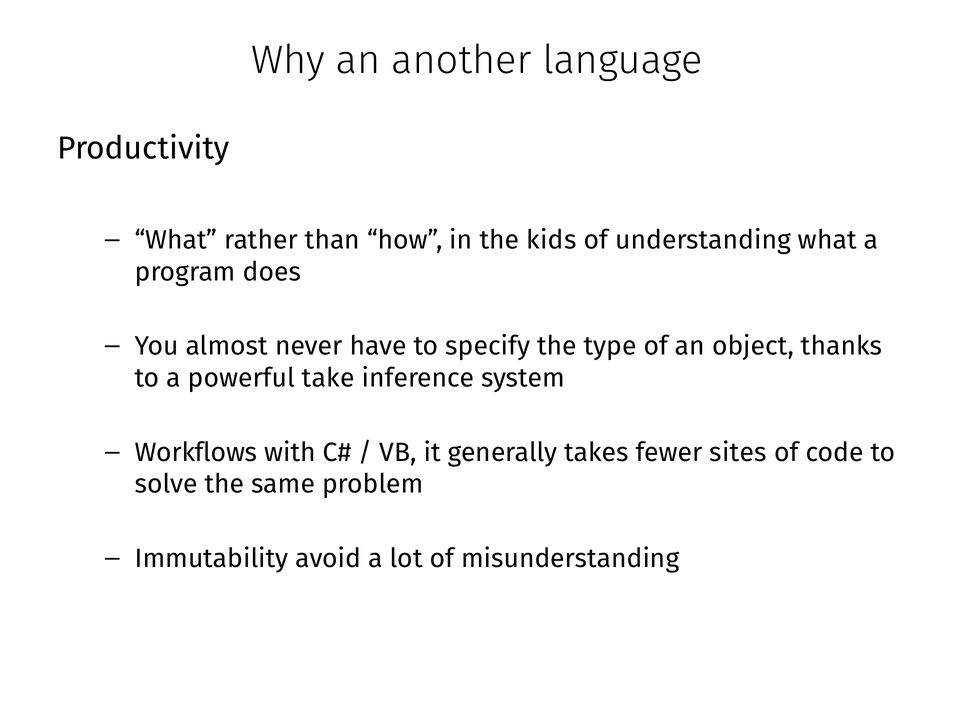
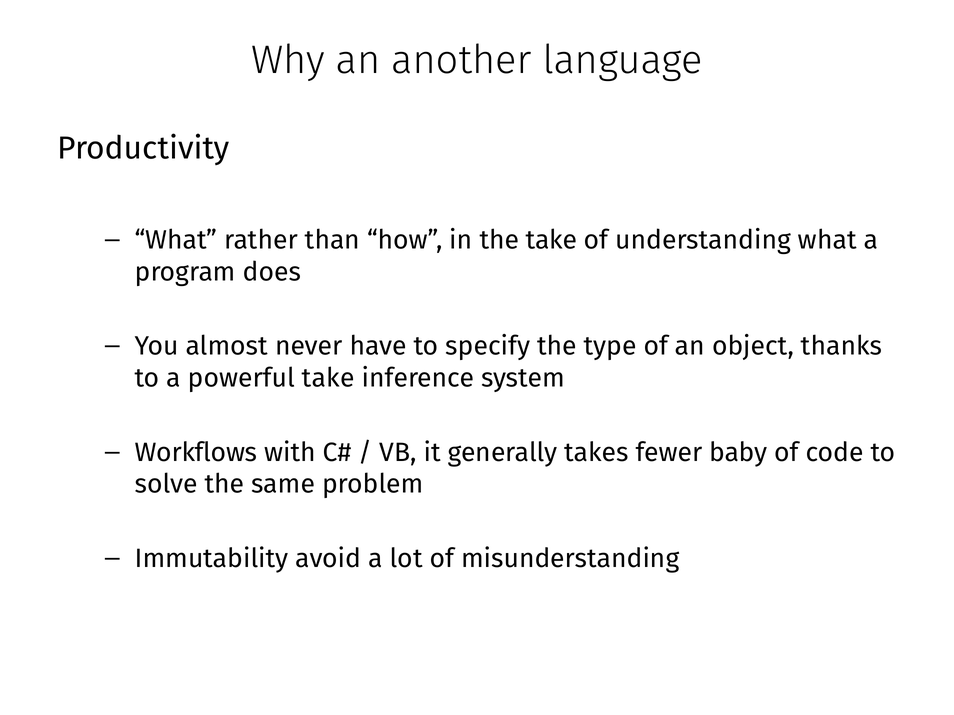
the kids: kids -> take
sites: sites -> baby
